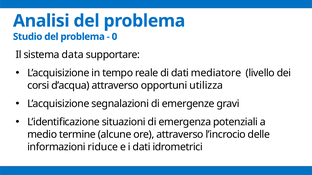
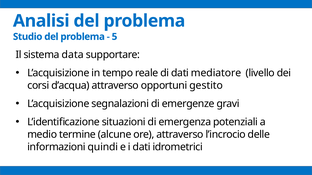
0: 0 -> 5
utilizza: utilizza -> gestito
riduce: riduce -> quindi
